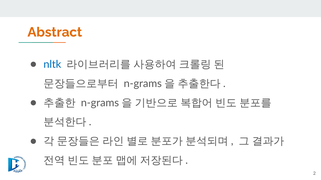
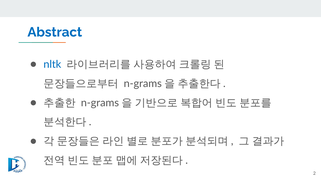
Abstract colour: orange -> blue
